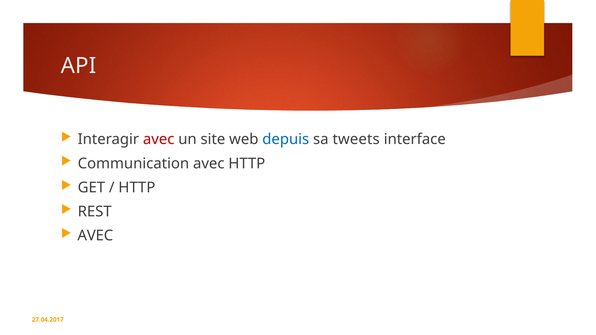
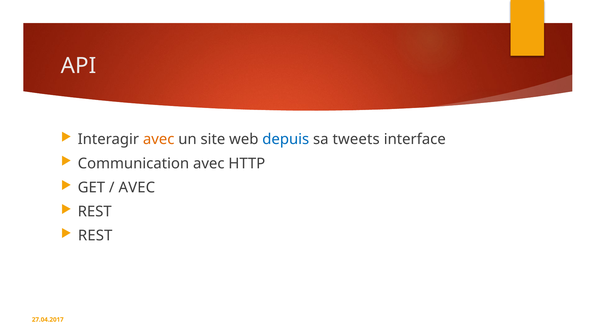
avec at (159, 139) colour: red -> orange
HTTP at (137, 188): HTTP -> AVEC
AVEC at (95, 236): AVEC -> REST
